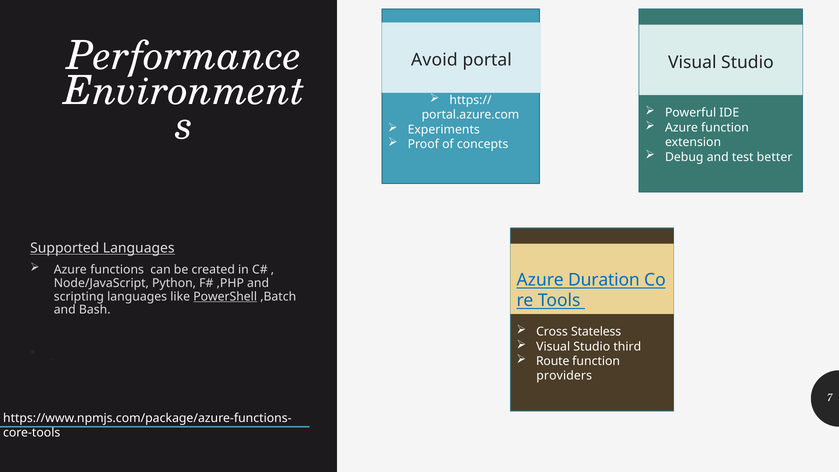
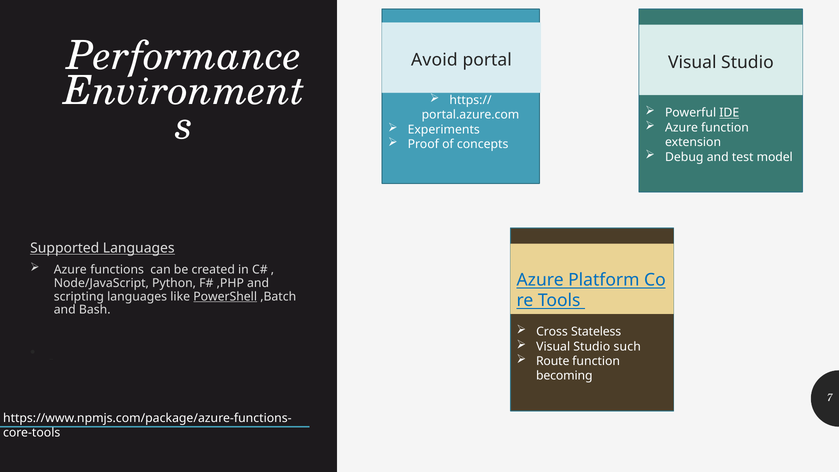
IDE underline: none -> present
better: better -> model
Duration: Duration -> Platform
third: third -> such
providers: providers -> becoming
